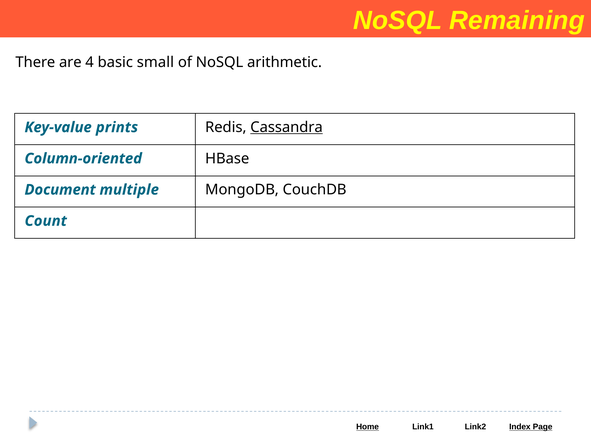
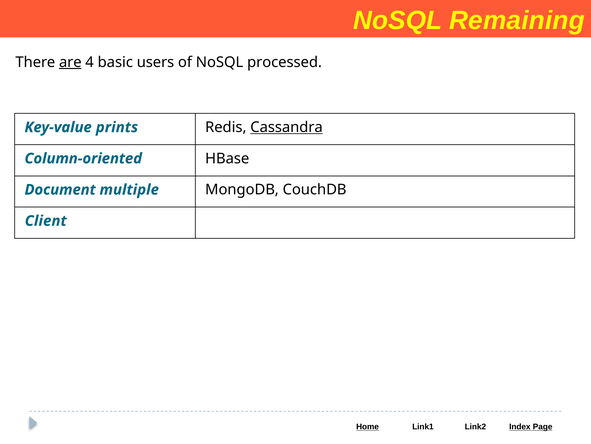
are underline: none -> present
small: small -> users
arithmetic: arithmetic -> processed
Count: Count -> Client
